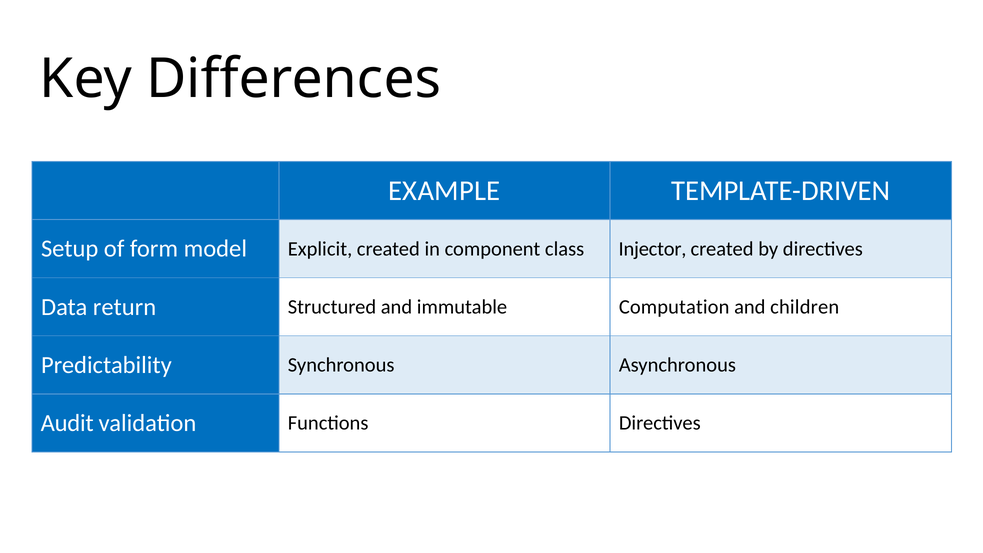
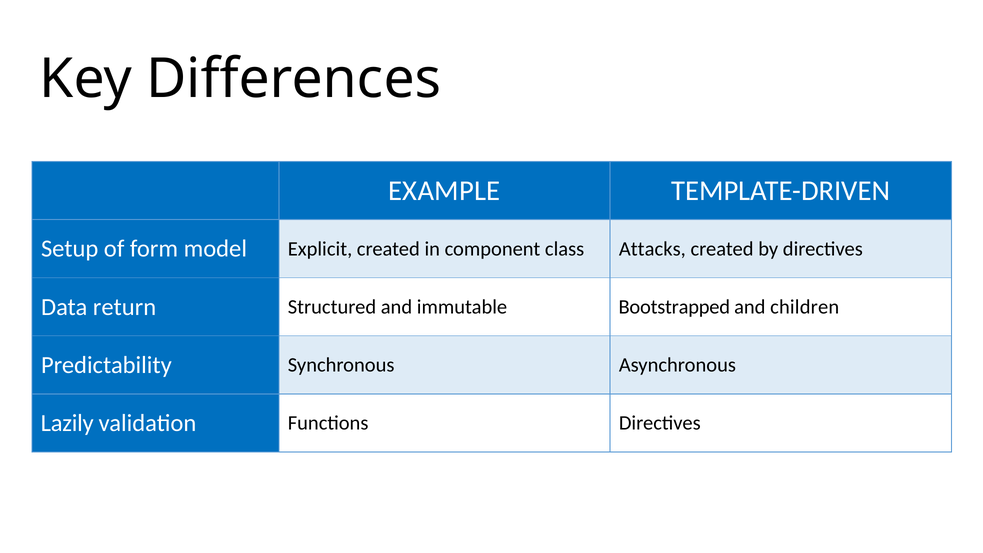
Injector: Injector -> Attacks
Computation: Computation -> Bootstrapped
Audit: Audit -> Lazily
